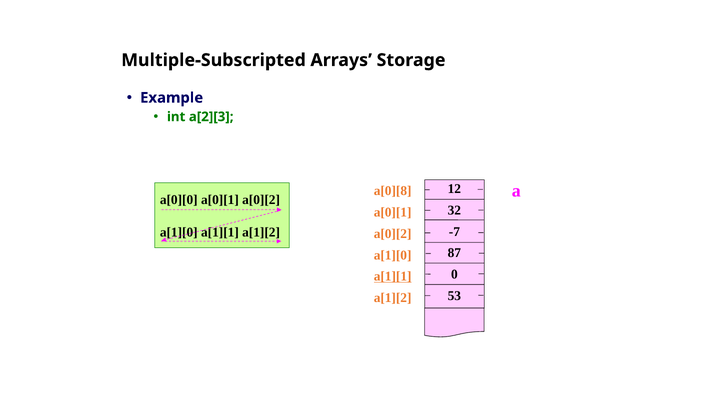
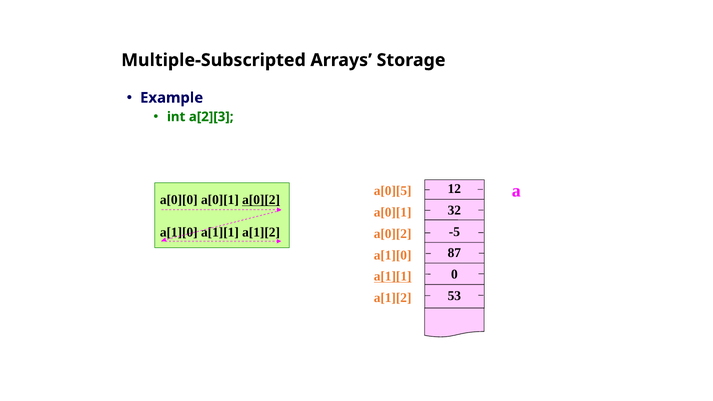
a[0][8: a[0][8 -> a[0][5
a[0][2 at (261, 200) underline: none -> present
-7: -7 -> -5
